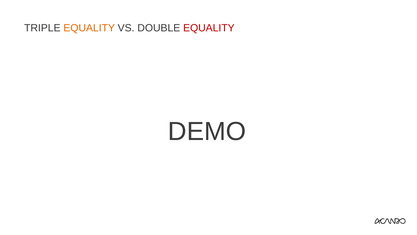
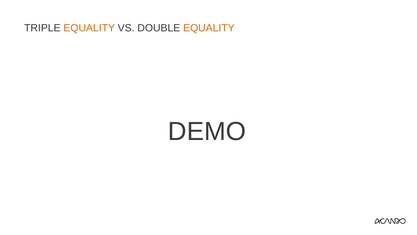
EQUALITY at (209, 28) colour: red -> orange
